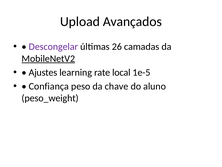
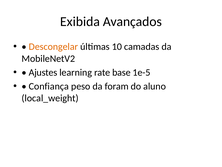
Upload: Upload -> Exibida
Descongelar colour: purple -> orange
26: 26 -> 10
MobileNetV2 underline: present -> none
local: local -> base
chave: chave -> foram
peso_weight: peso_weight -> local_weight
